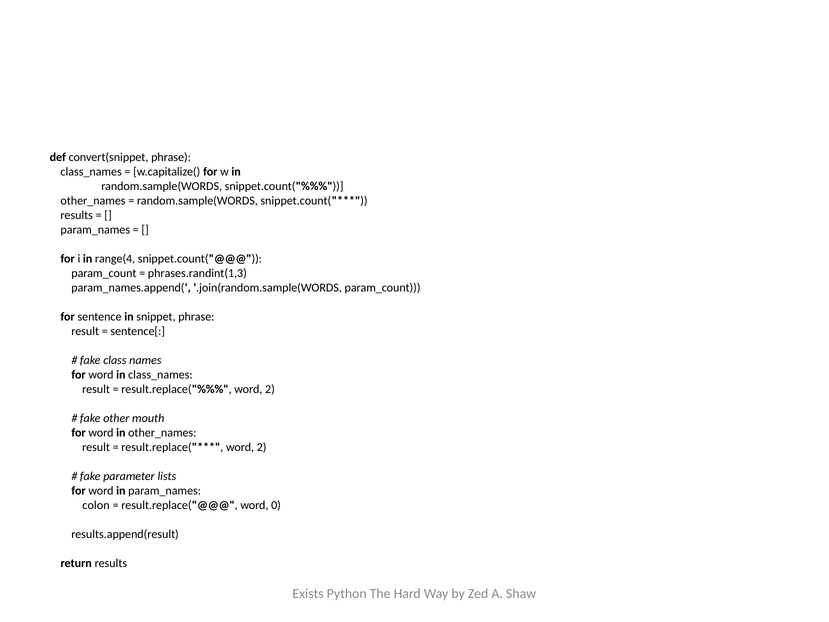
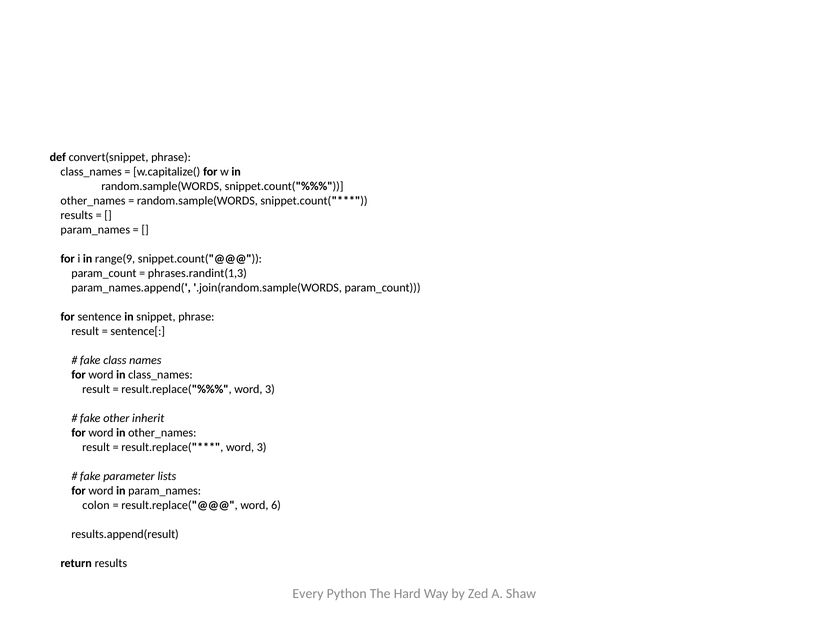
range(4: range(4 -> range(9
result.replace("%%% word 2: 2 -> 3
mouth: mouth -> inherit
2 at (262, 447): 2 -> 3
0: 0 -> 6
Exists: Exists -> Every
